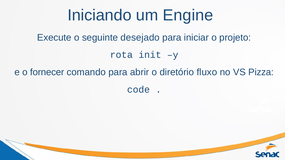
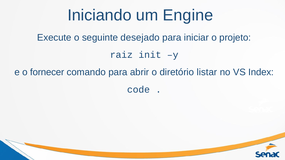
rota: rota -> raiz
fluxo: fluxo -> listar
Pizza: Pizza -> Index
